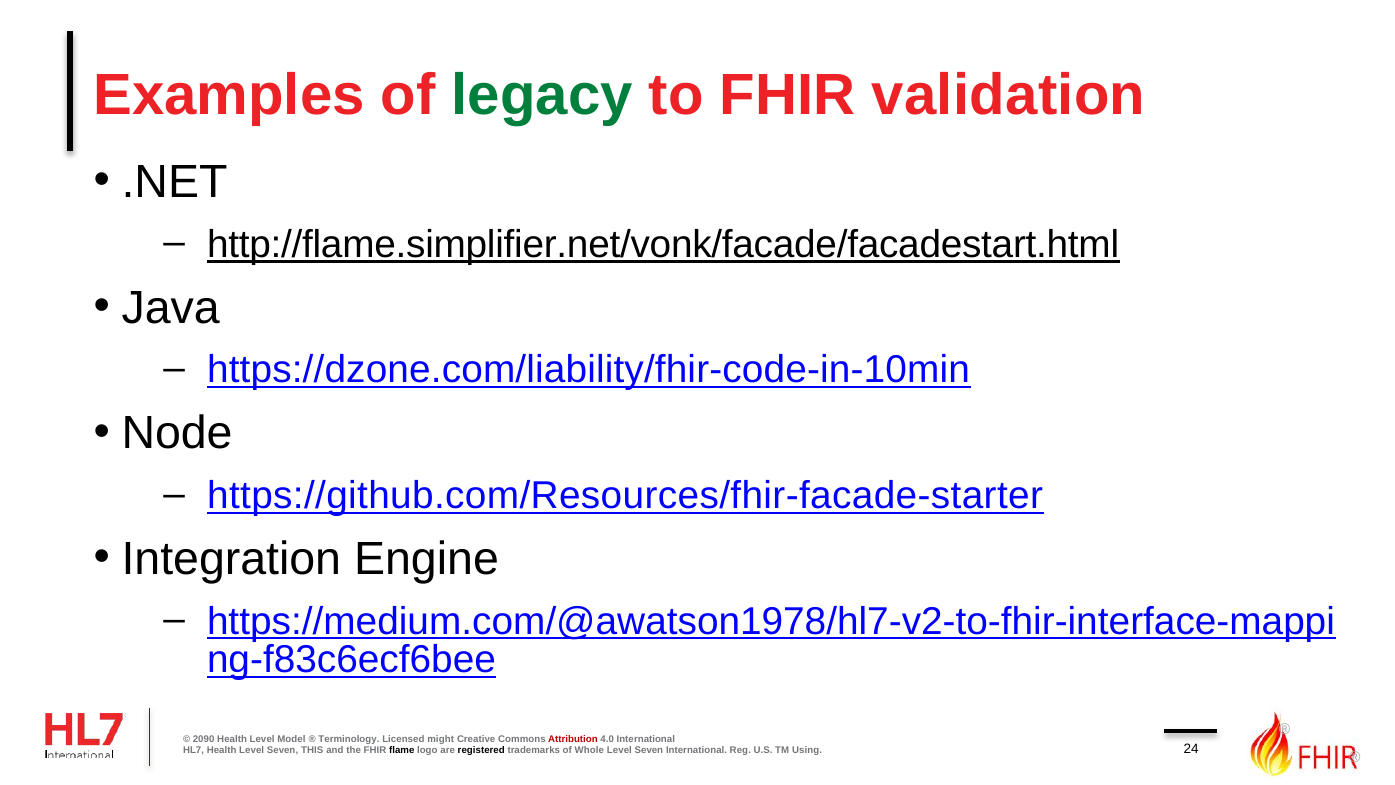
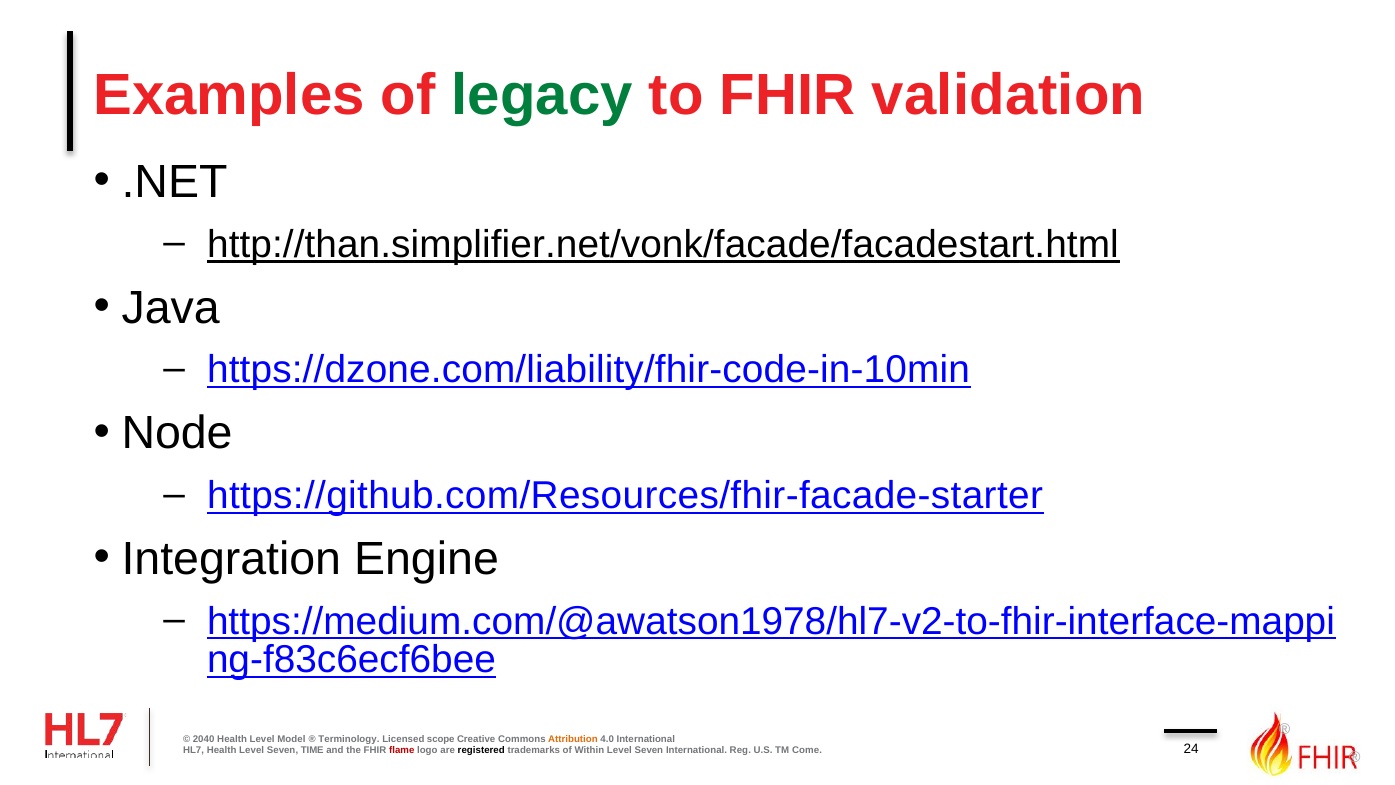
http://flame.simplifier.net/vonk/facade/facadestart.html: http://flame.simplifier.net/vonk/facade/facadestart.html -> http://than.simplifier.net/vonk/facade/facadestart.html
2090: 2090 -> 2040
might: might -> scope
Attribution colour: red -> orange
THIS: THIS -> TIME
flame colour: black -> red
Whole: Whole -> Within
Using: Using -> Come
